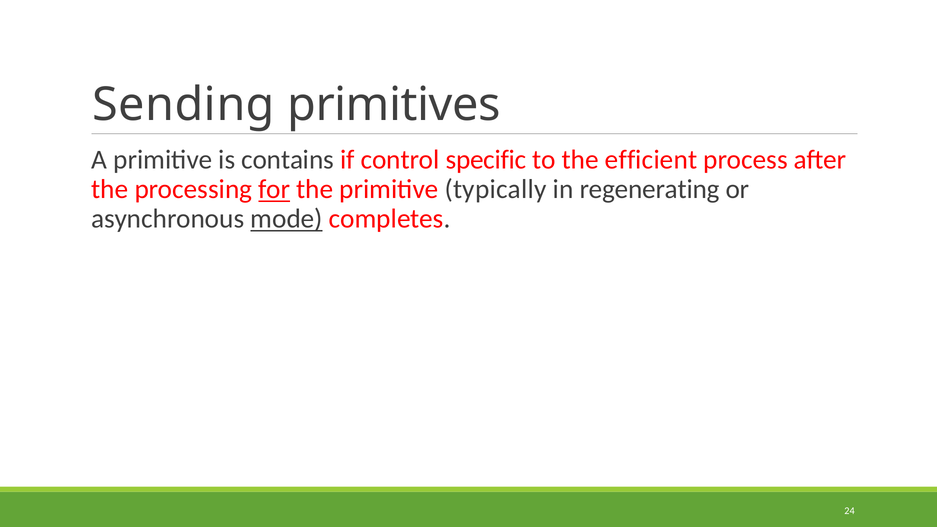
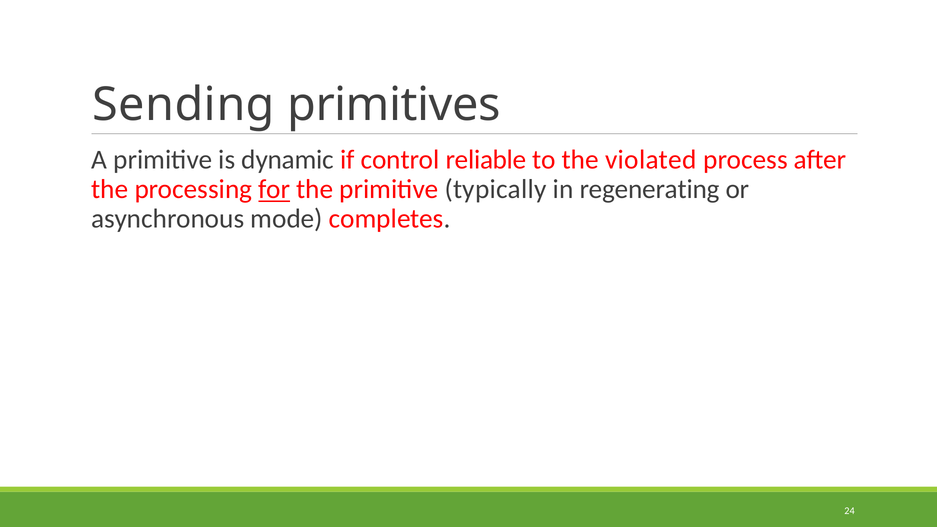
contains: contains -> dynamic
specific: specific -> reliable
efficient: efficient -> violated
mode underline: present -> none
